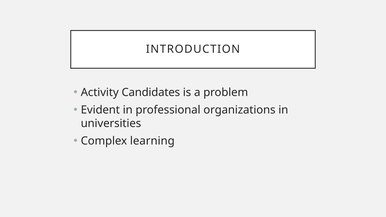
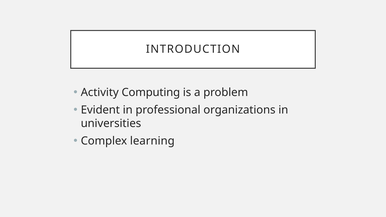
Candidates: Candidates -> Computing
